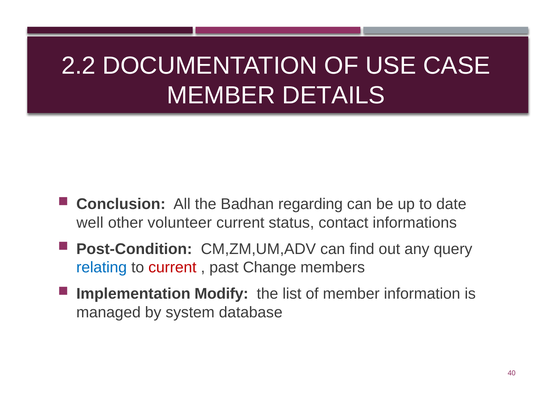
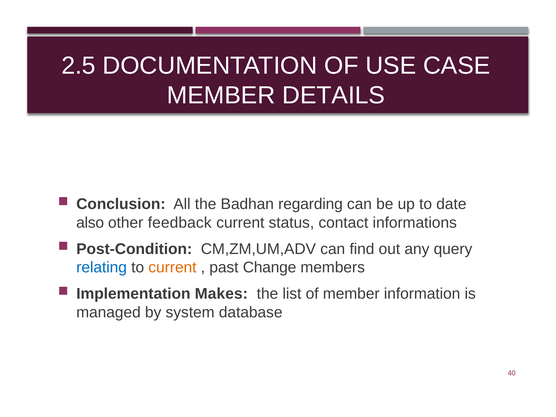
2.2: 2.2 -> 2.5
well: well -> also
volunteer: volunteer -> feedback
current at (172, 268) colour: red -> orange
Modify: Modify -> Makes
